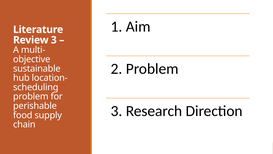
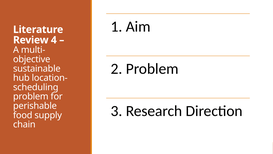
Review 3: 3 -> 4
